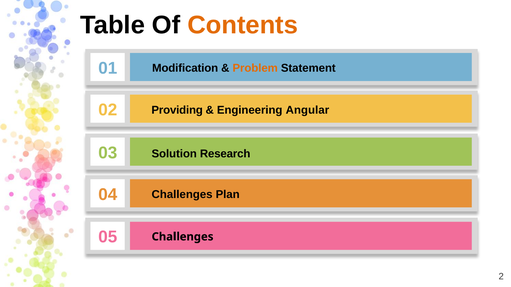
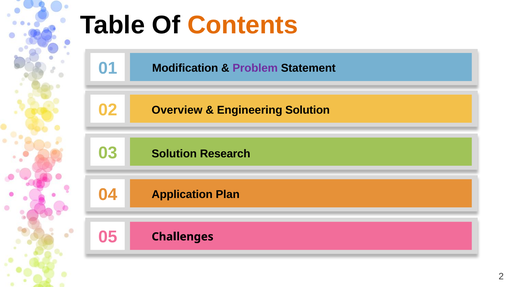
Problem colour: orange -> purple
Providing: Providing -> Overview
Engineering Angular: Angular -> Solution
04 Challenges: Challenges -> Application
